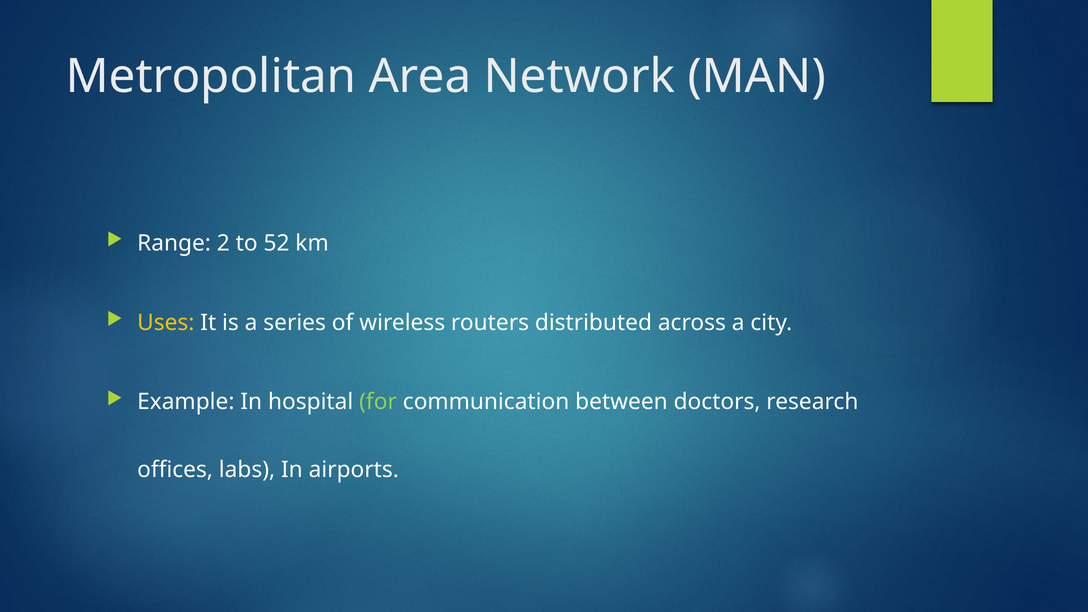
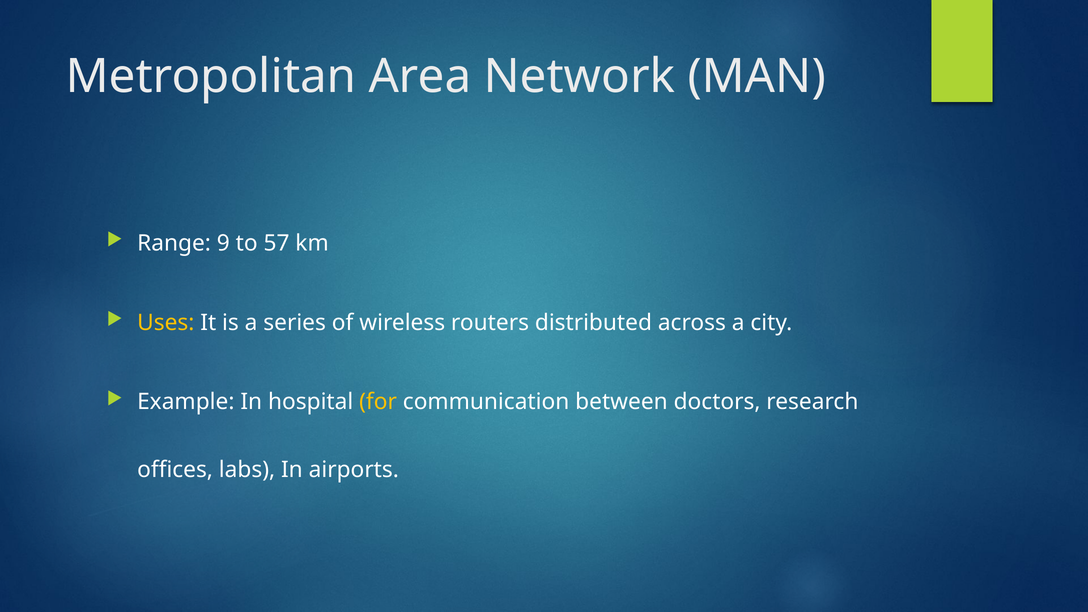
2: 2 -> 9
52: 52 -> 57
for colour: light green -> yellow
